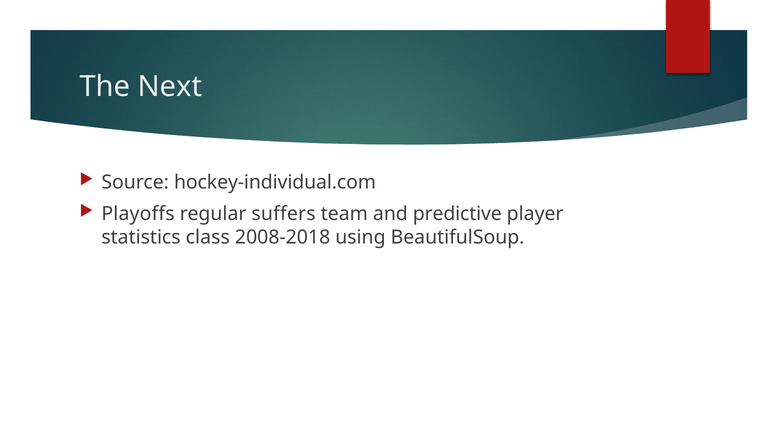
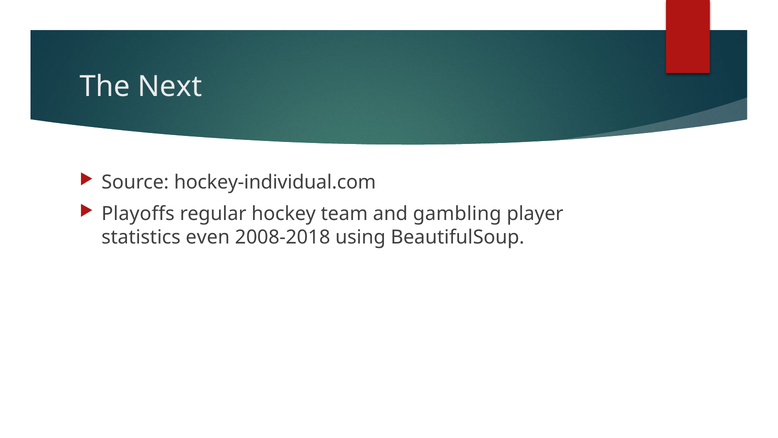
suffers: suffers -> hockey
predictive: predictive -> gambling
class: class -> even
